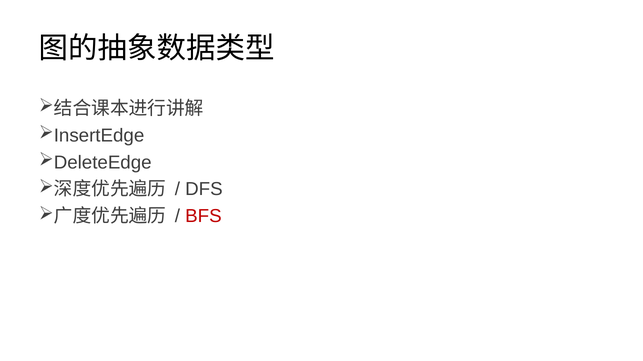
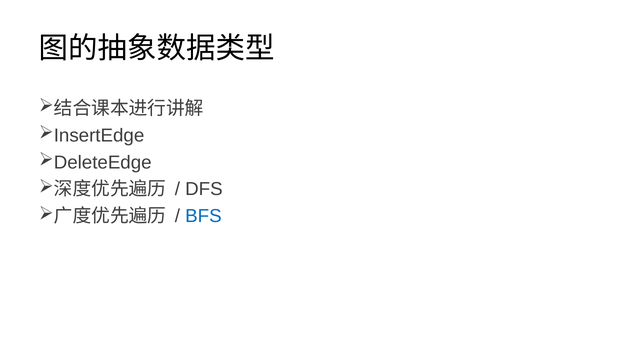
BFS colour: red -> blue
